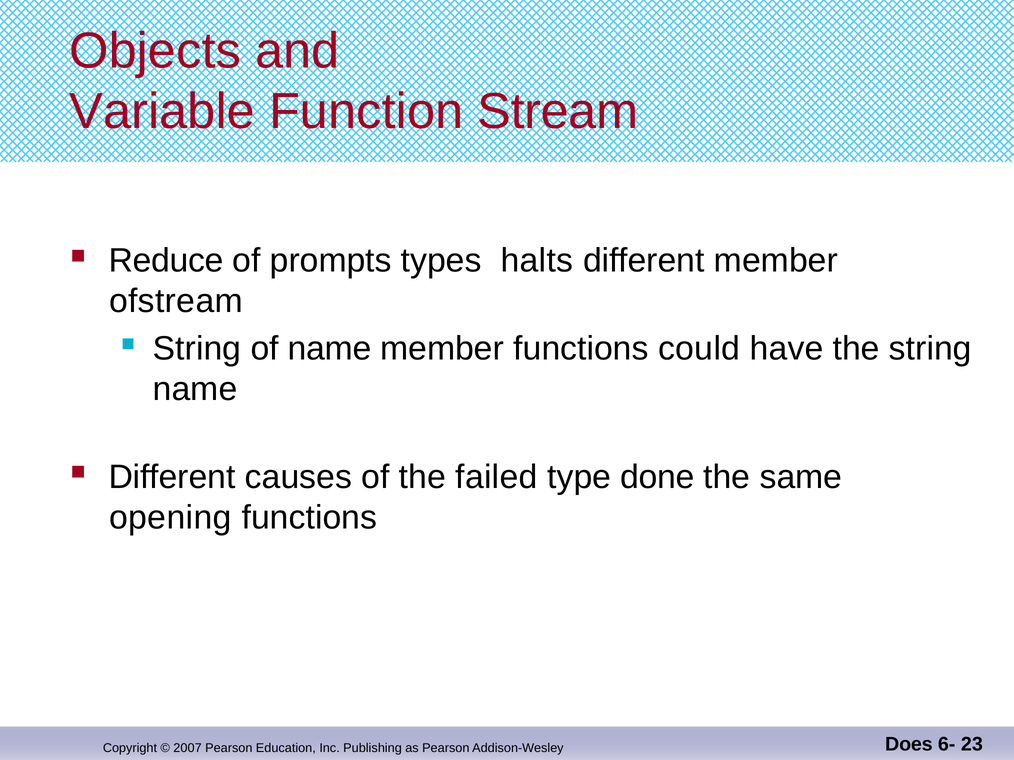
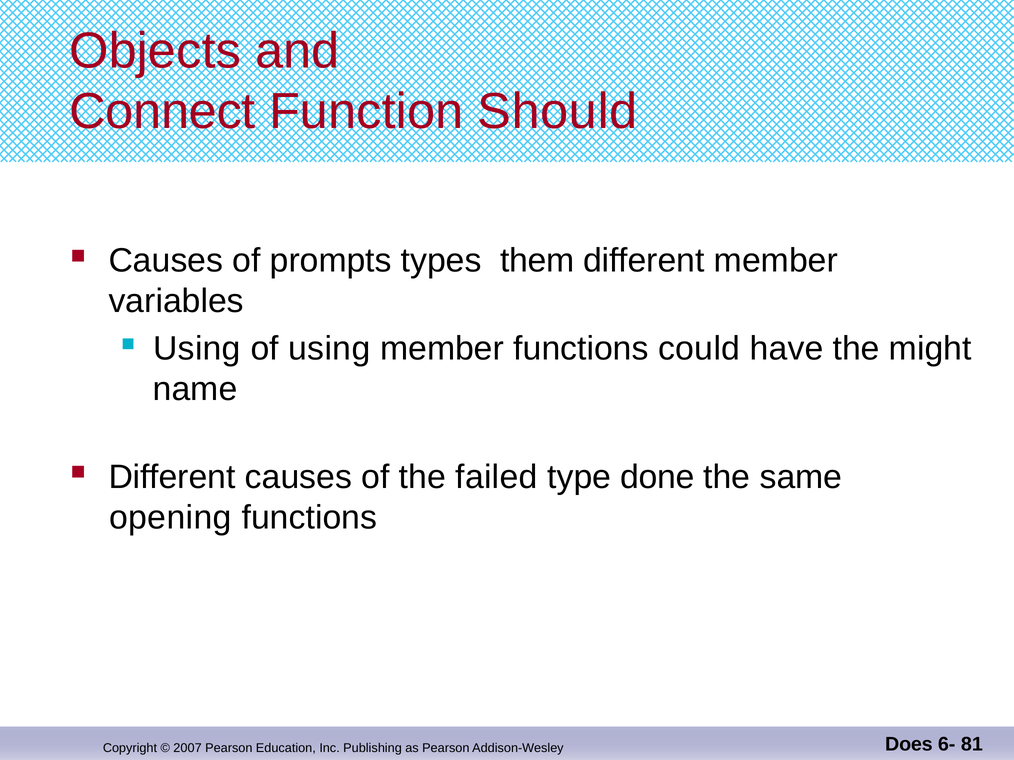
Variable: Variable -> Connect
Stream: Stream -> Should
Reduce at (166, 261): Reduce -> Causes
halts: halts -> them
ofstream: ofstream -> variables
String at (197, 349): String -> Using
of name: name -> using
the string: string -> might
23: 23 -> 81
